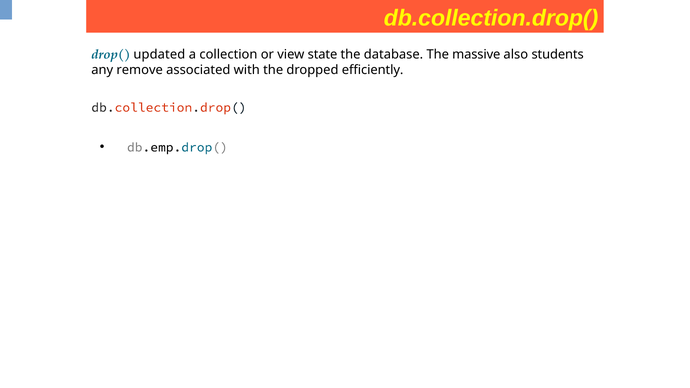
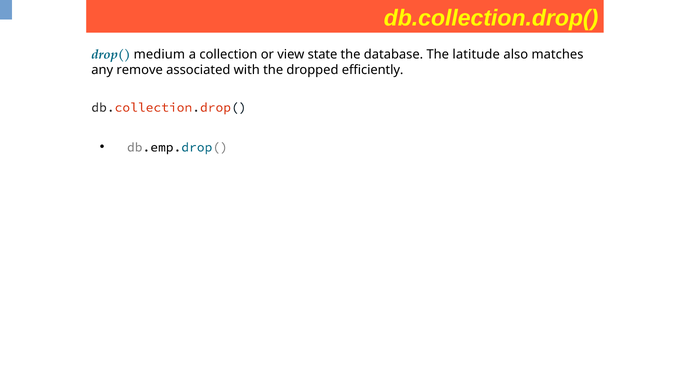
updated: updated -> medium
massive: massive -> latitude
students: students -> matches
